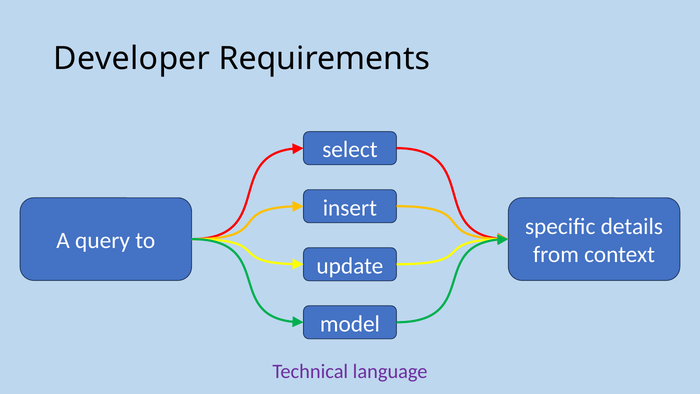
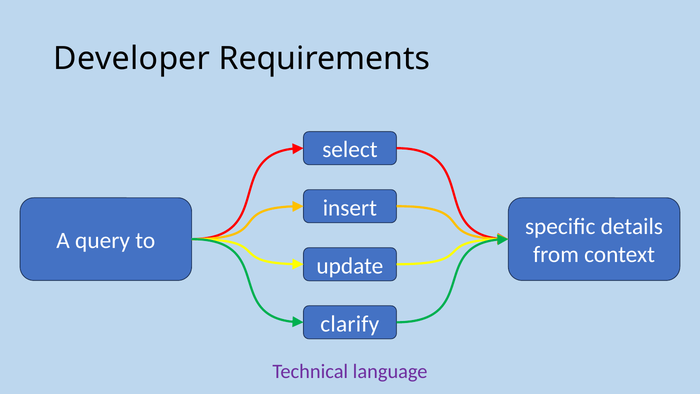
model: model -> clarify
